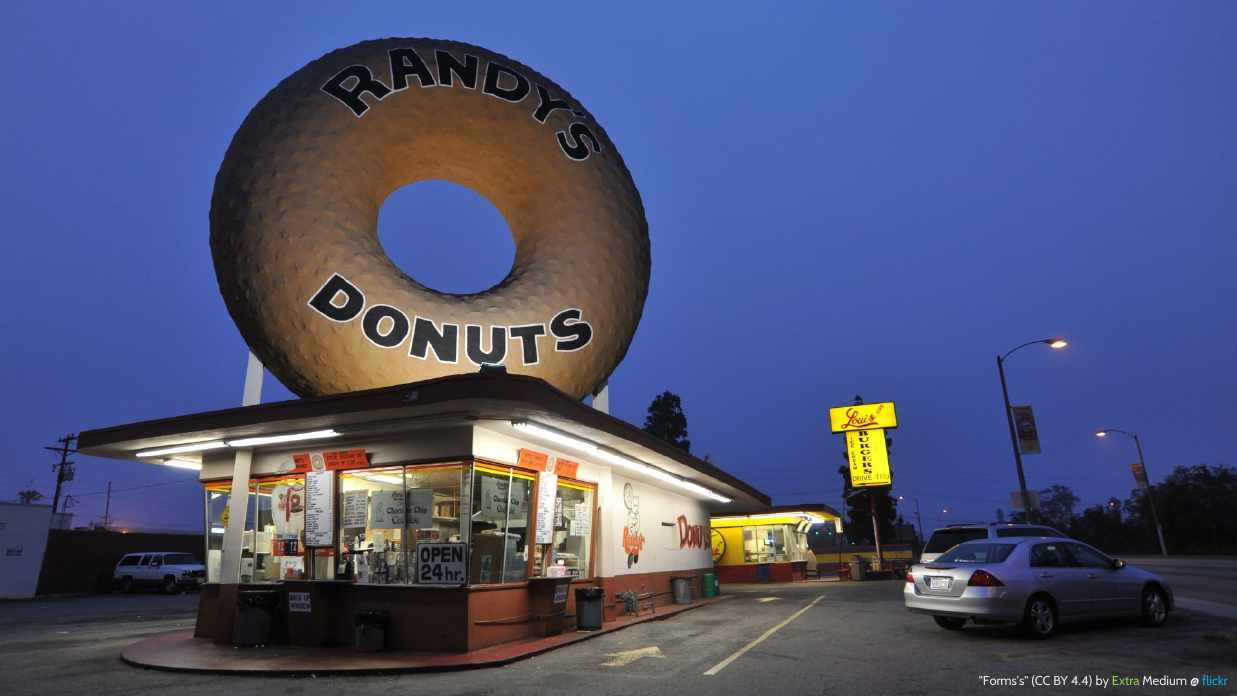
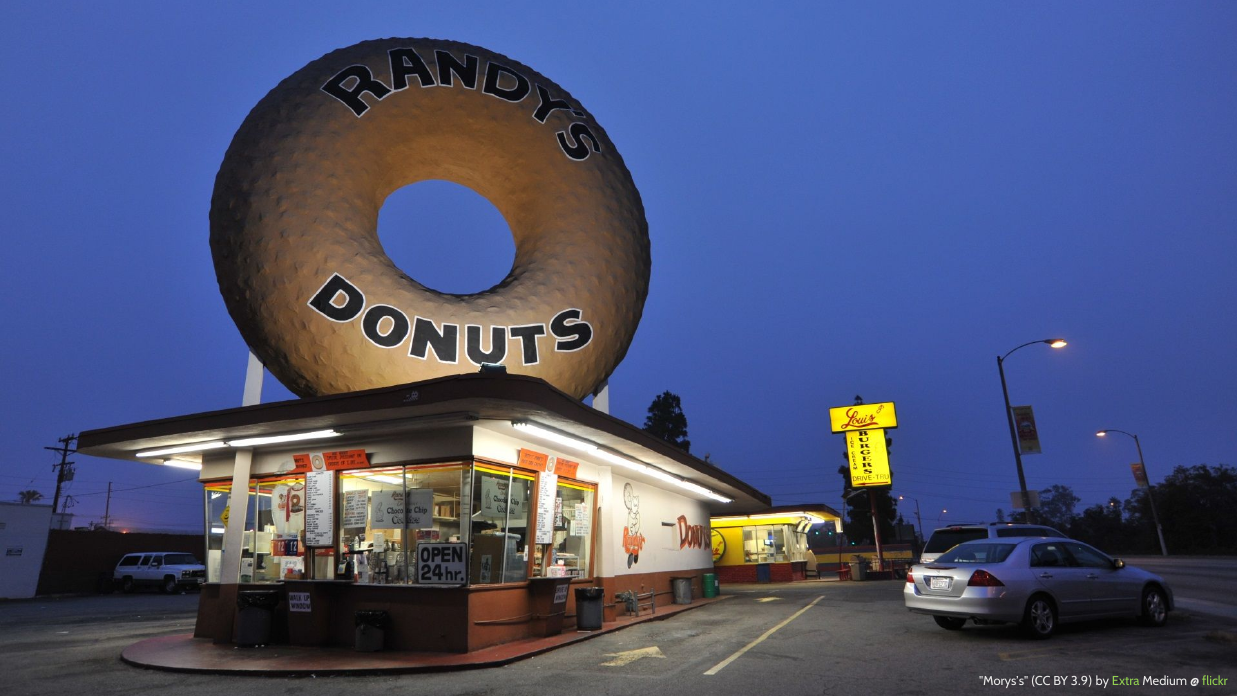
Forms’s: Forms’s -> Morys’s
4.4: 4.4 -> 3.9
flickr colour: light blue -> light green
